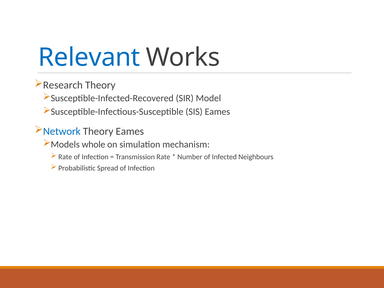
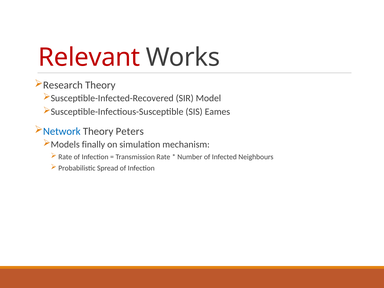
Relevant colour: blue -> red
Theory Eames: Eames -> Peters
whole: whole -> finally
